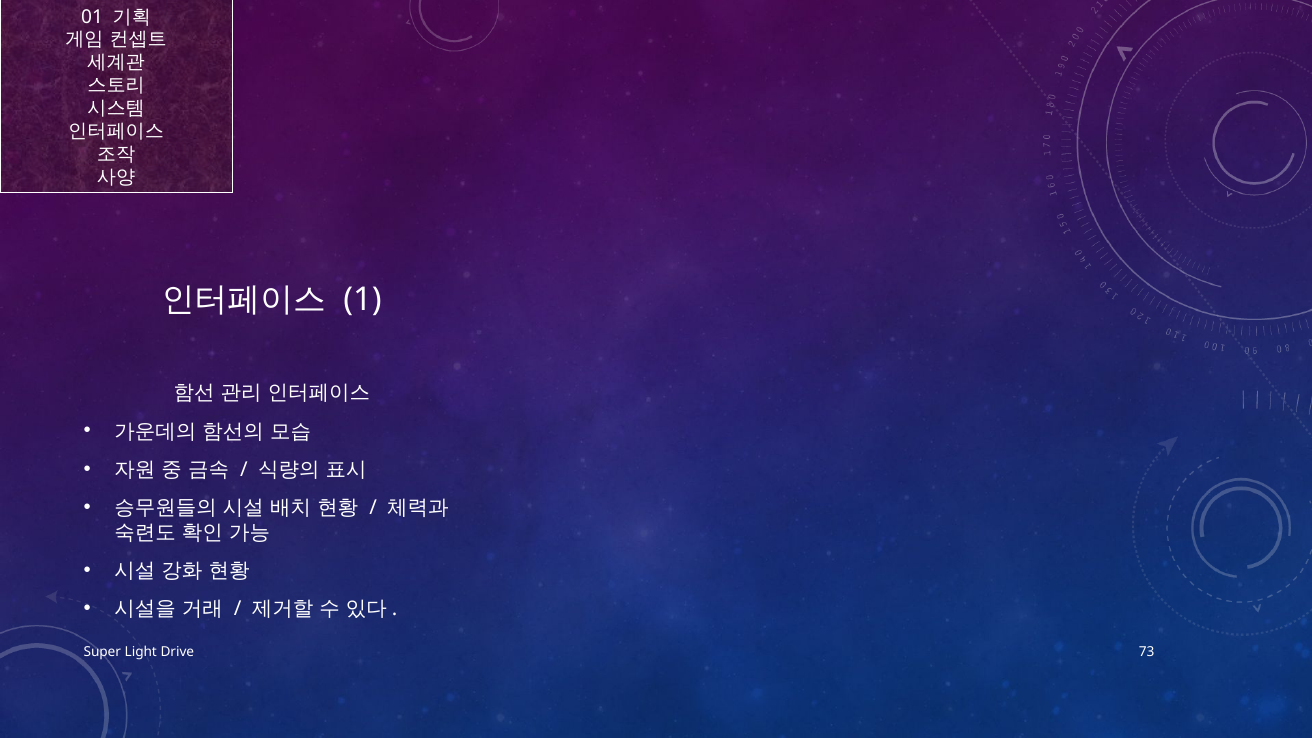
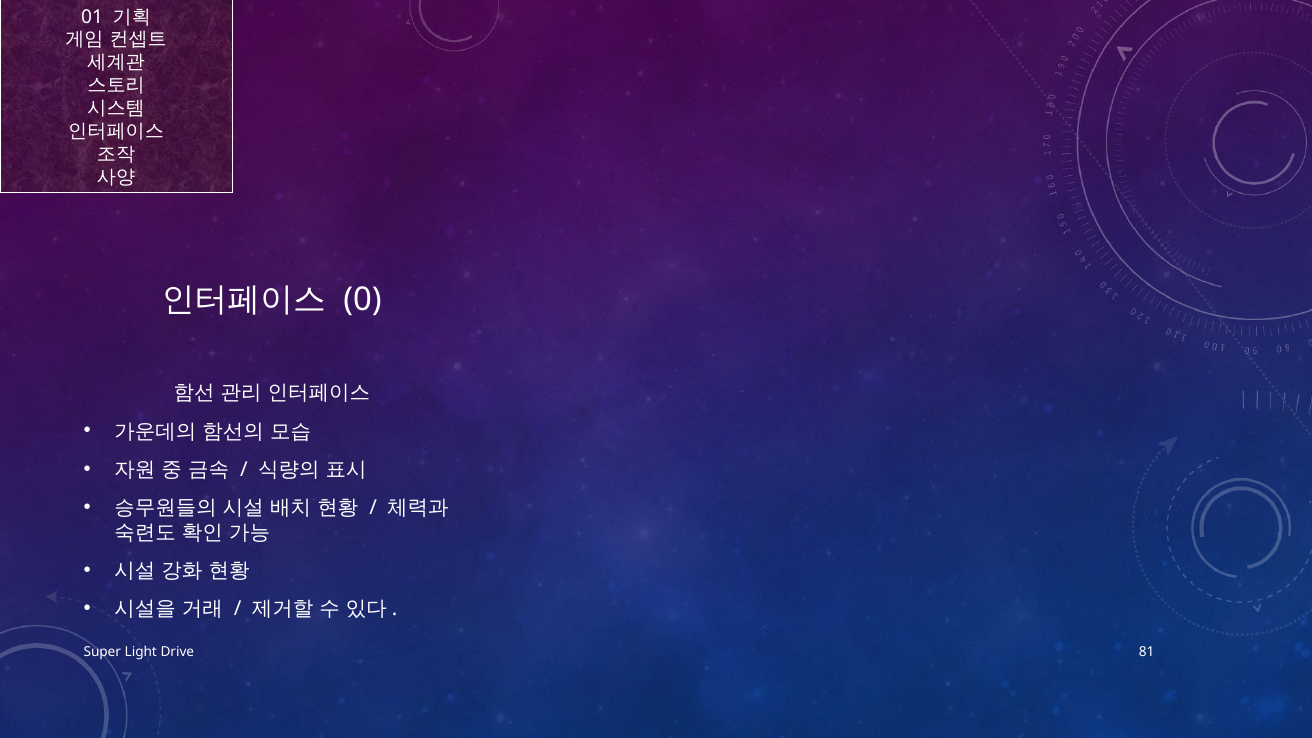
1: 1 -> 0
73: 73 -> 81
